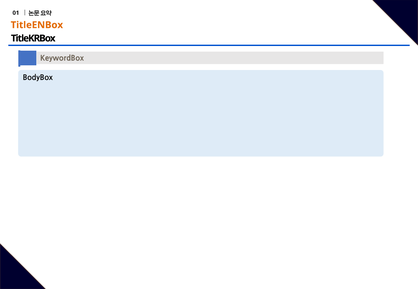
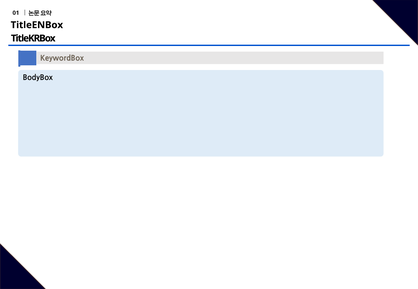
TitleENBox colour: orange -> black
